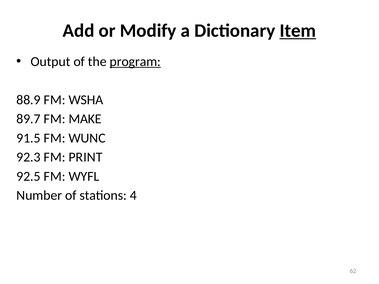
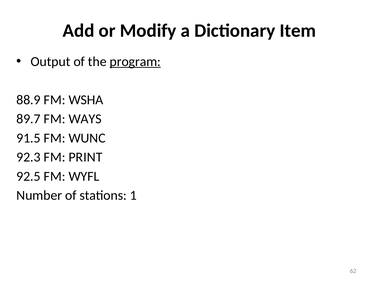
Item underline: present -> none
MAKE: MAKE -> WAYS
4: 4 -> 1
